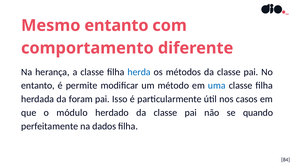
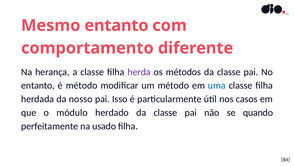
herda colour: blue -> purple
é permite: permite -> método
foram: foram -> nosso
dados: dados -> usado
